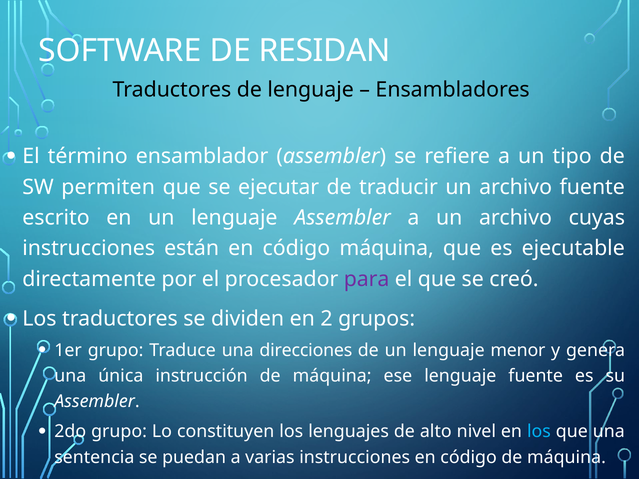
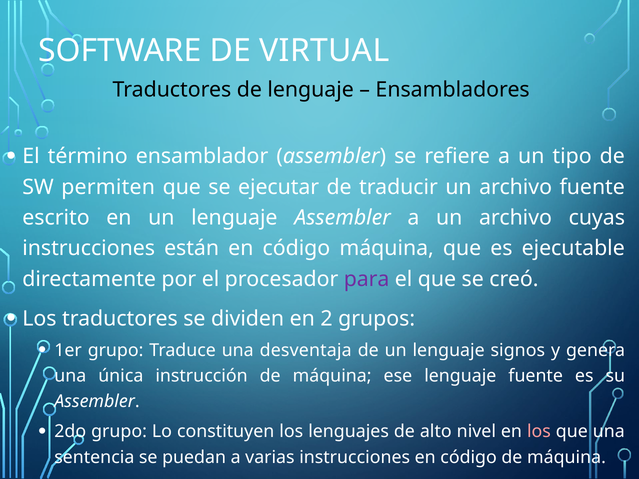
RESIDAN: RESIDAN -> VIRTUAL
direcciones: direcciones -> desventaja
menor: menor -> signos
los at (539, 432) colour: light blue -> pink
